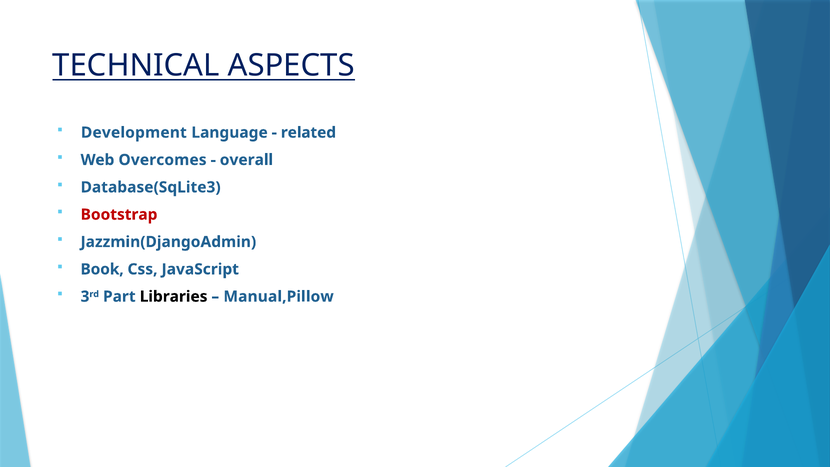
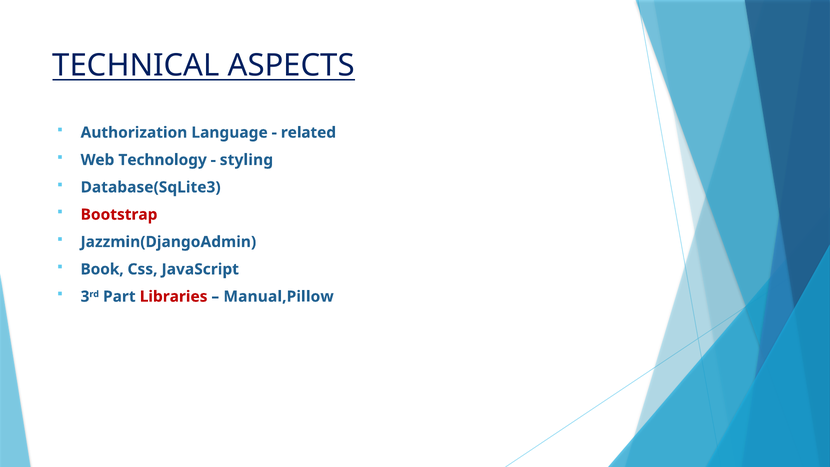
Development: Development -> Authorization
Overcomes: Overcomes -> Technology
overall: overall -> styling
Libraries colour: black -> red
